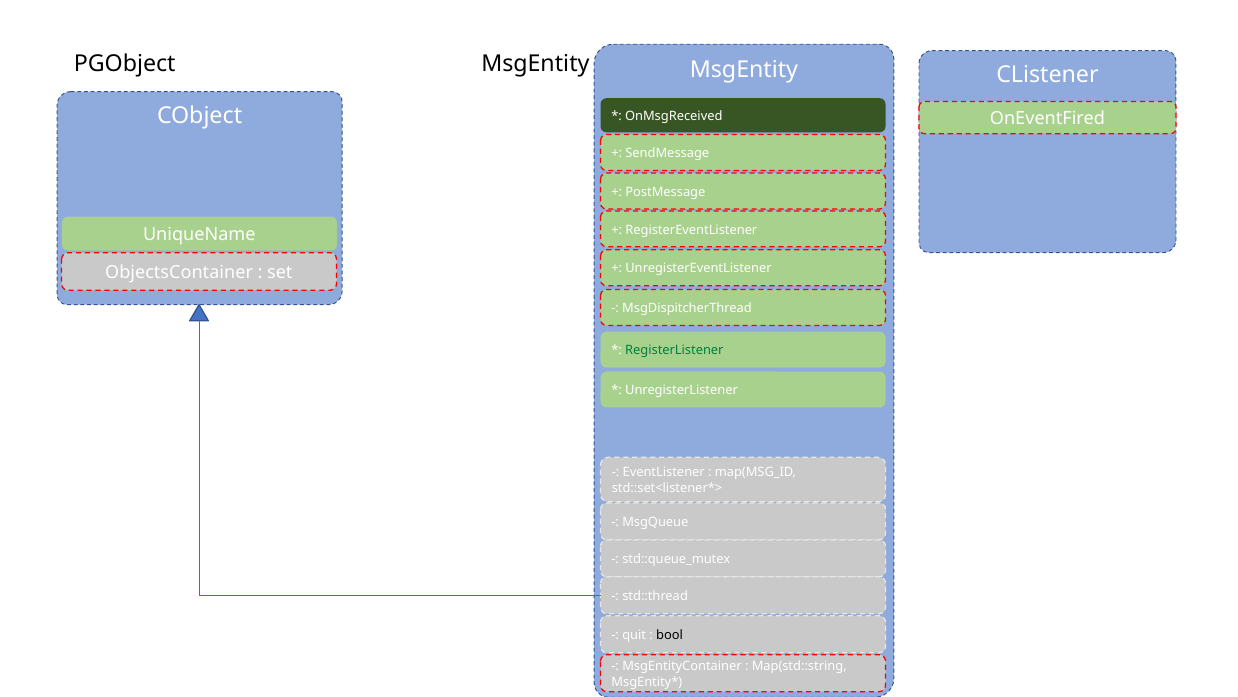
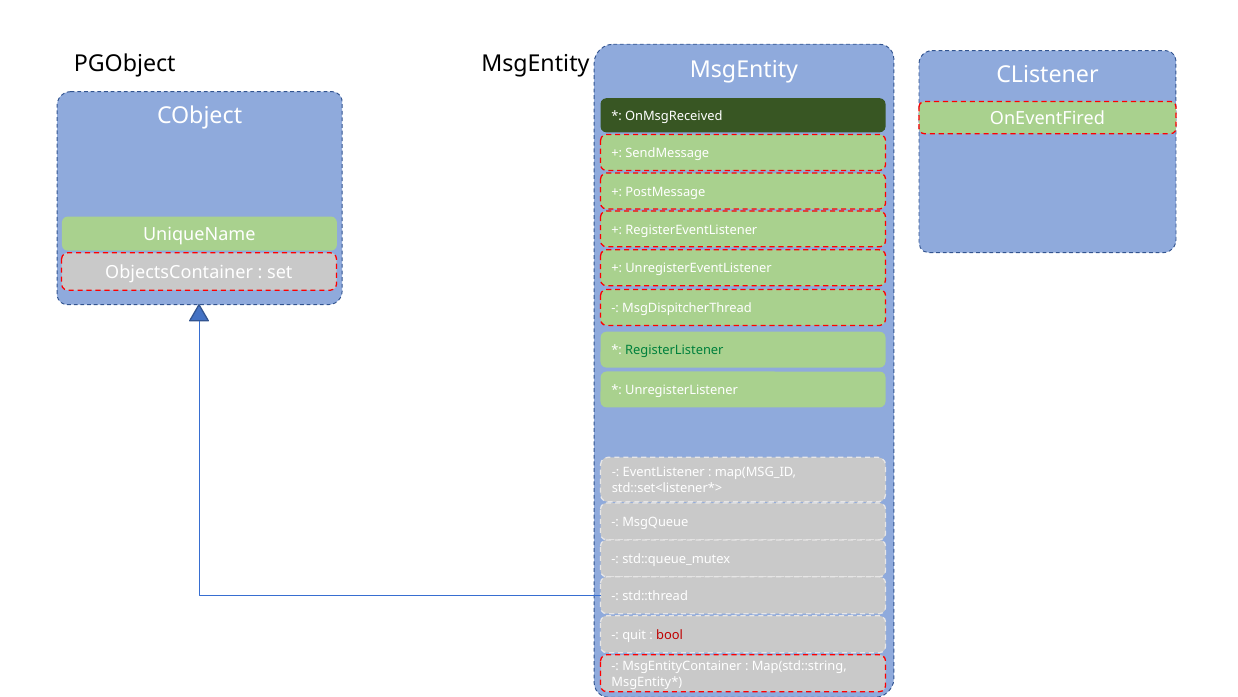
bool colour: black -> red
